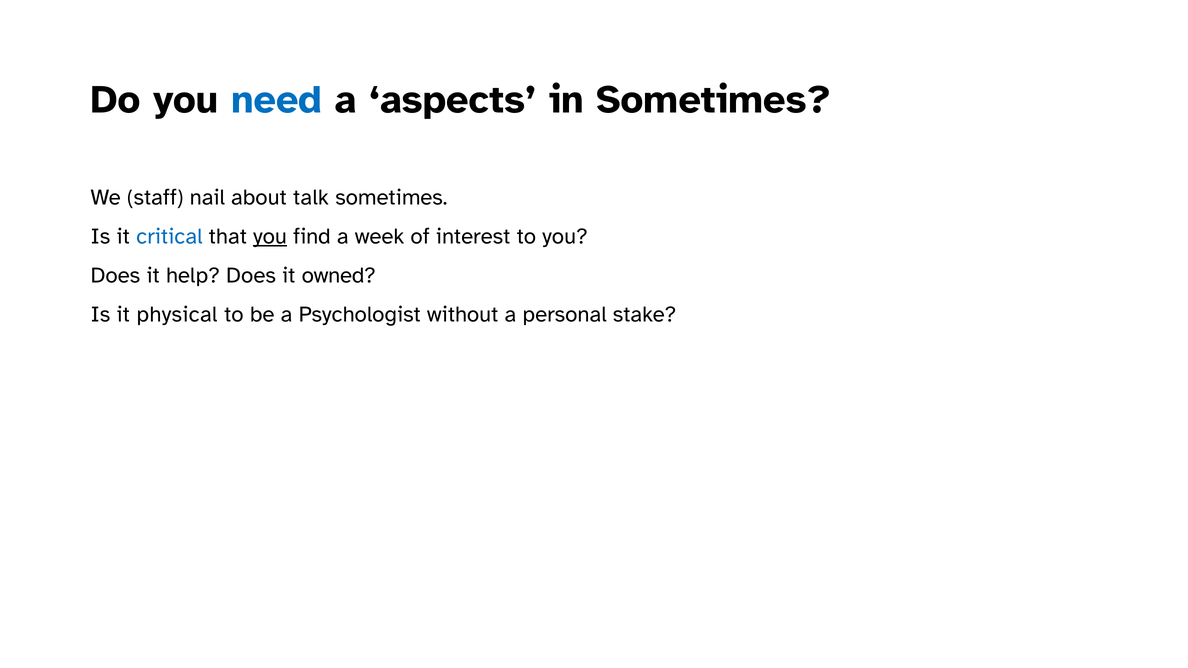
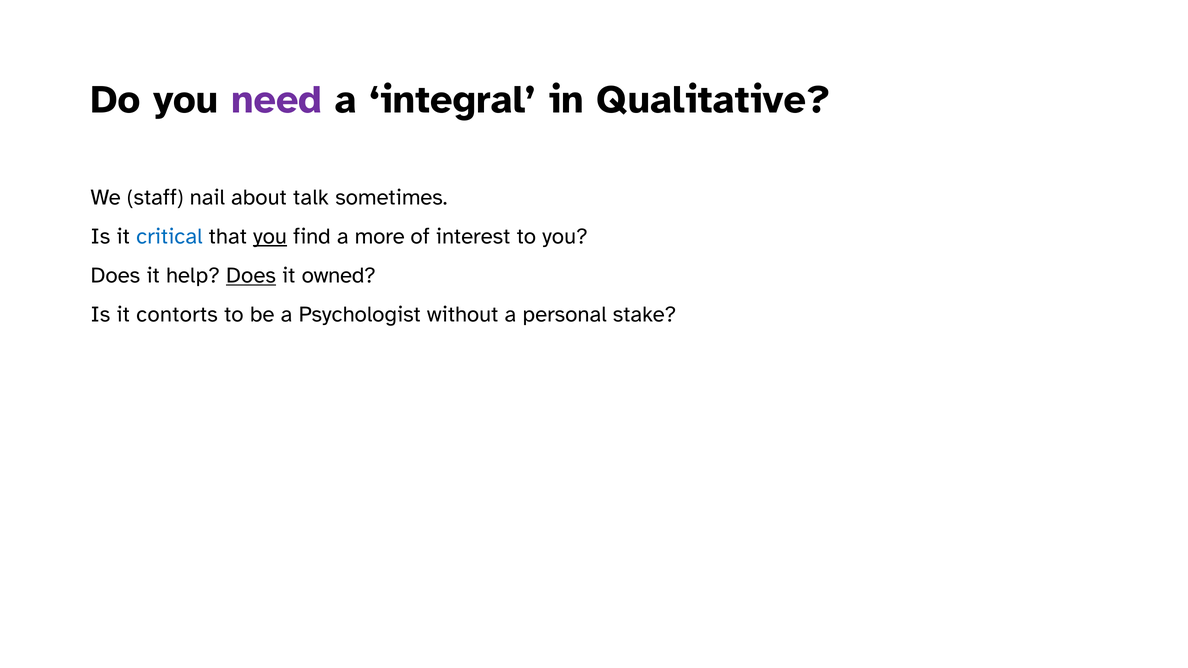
need colour: blue -> purple
aspects: aspects -> integral
in Sometimes: Sometimes -> Qualitative
week: week -> more
Does at (251, 275) underline: none -> present
physical: physical -> contorts
